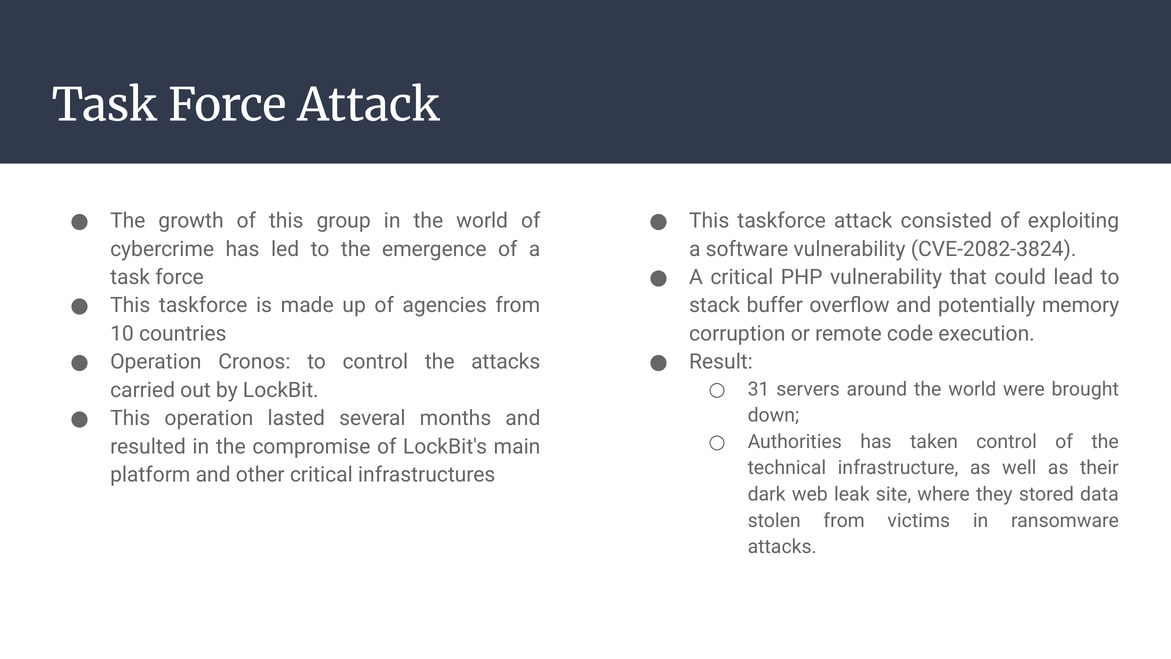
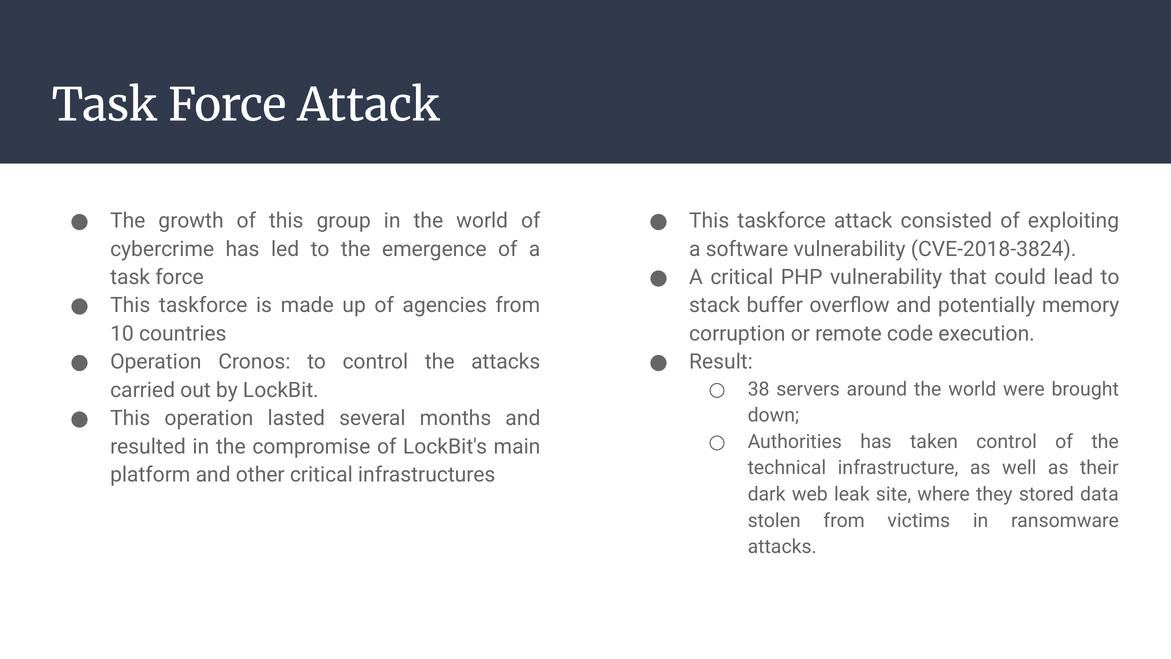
CVE-2082-3824: CVE-2082-3824 -> CVE-2018-3824
31: 31 -> 38
